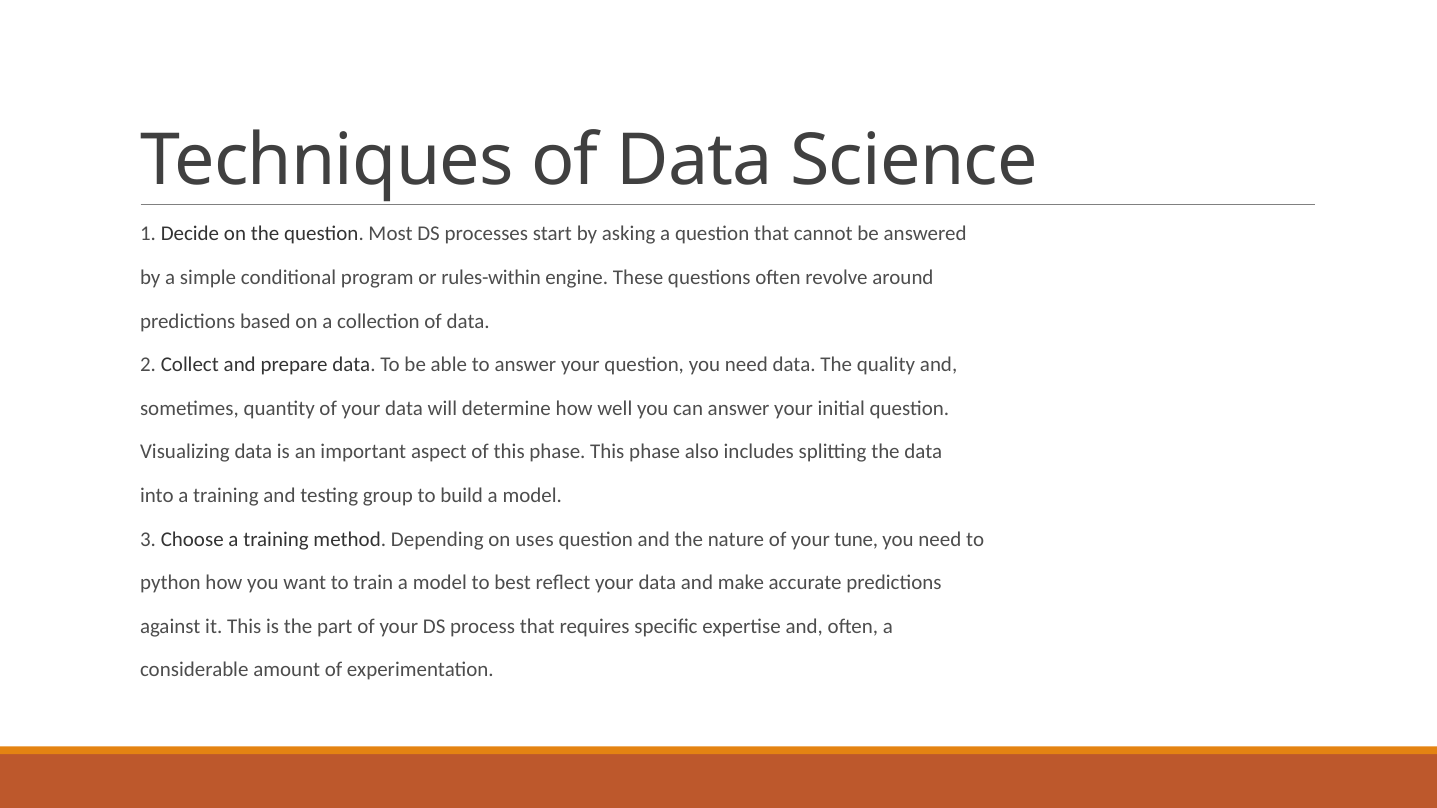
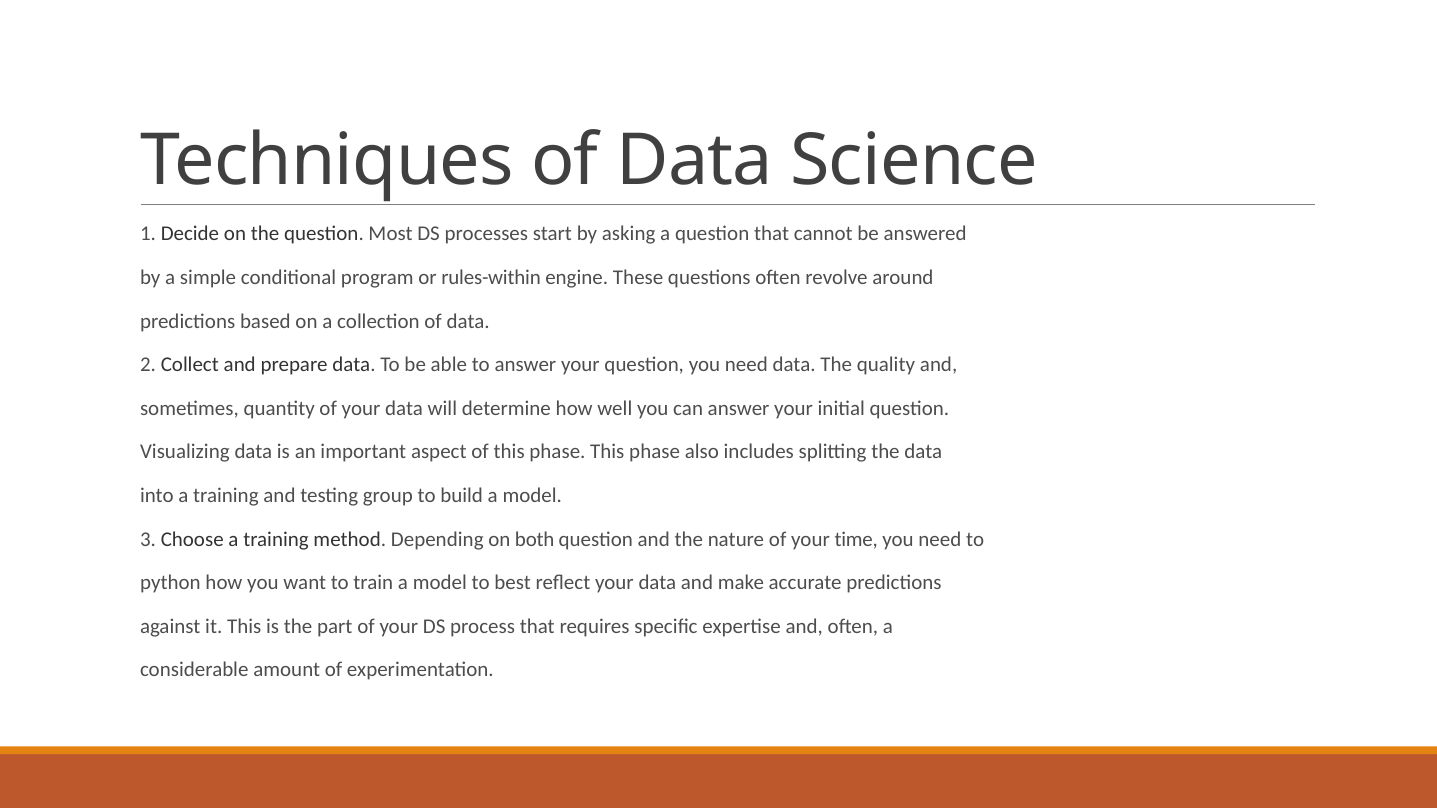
uses: uses -> both
tune: tune -> time
